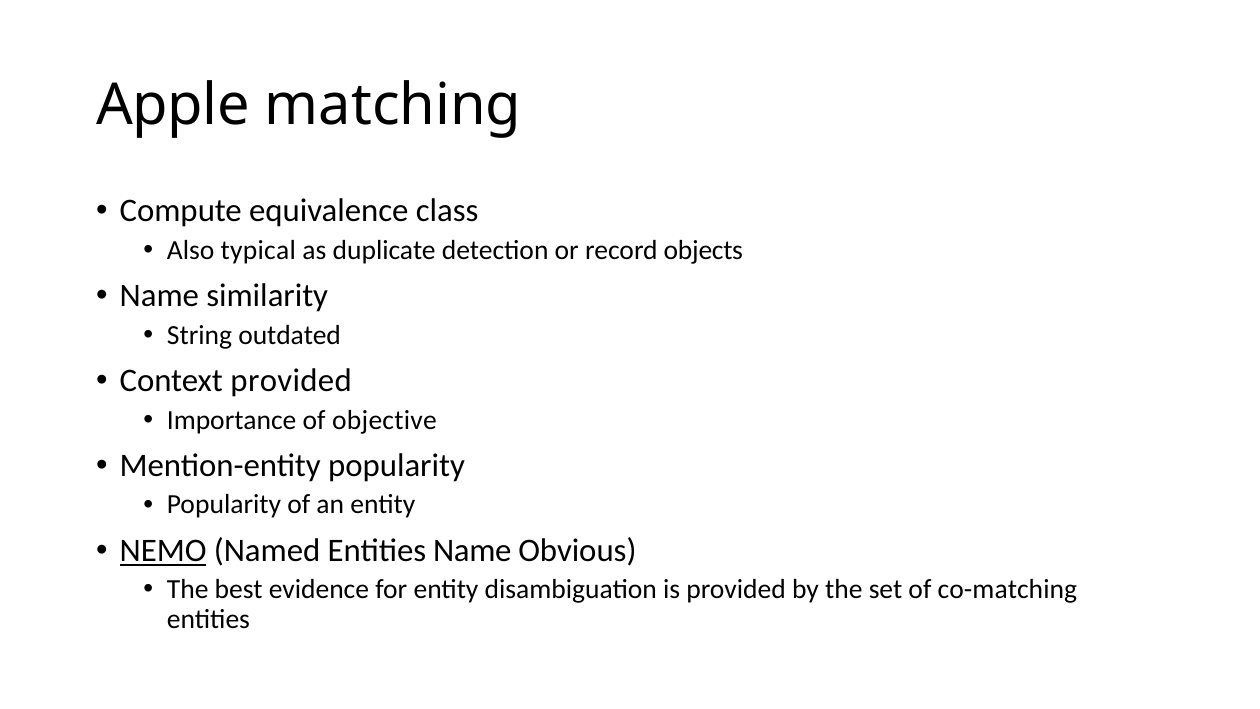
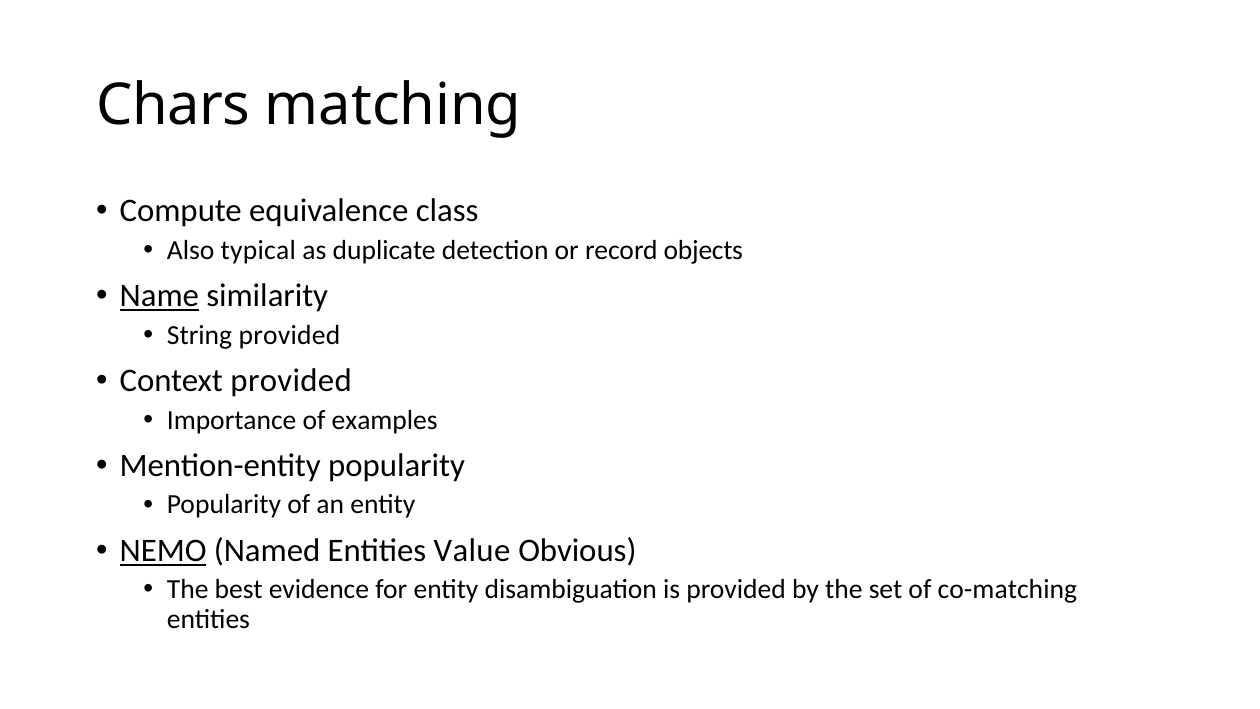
Apple: Apple -> Chars
Name at (159, 296) underline: none -> present
String outdated: outdated -> provided
objective: objective -> examples
Entities Name: Name -> Value
